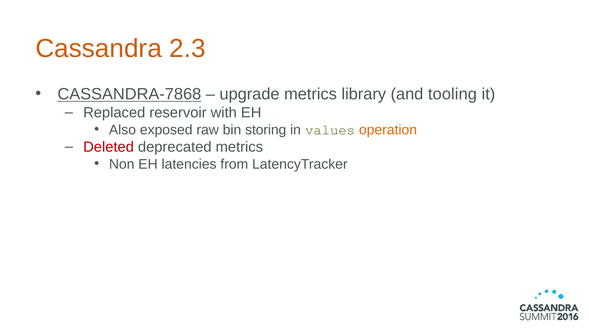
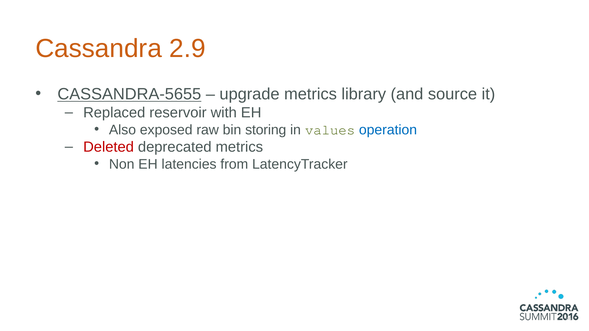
2.3: 2.3 -> 2.9
CASSANDRA-7868: CASSANDRA-7868 -> CASSANDRA-5655
tooling: tooling -> source
operation colour: orange -> blue
